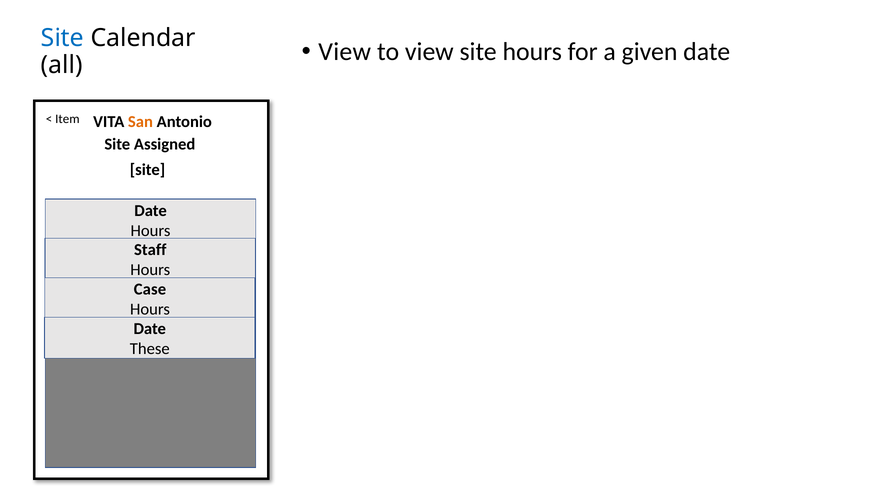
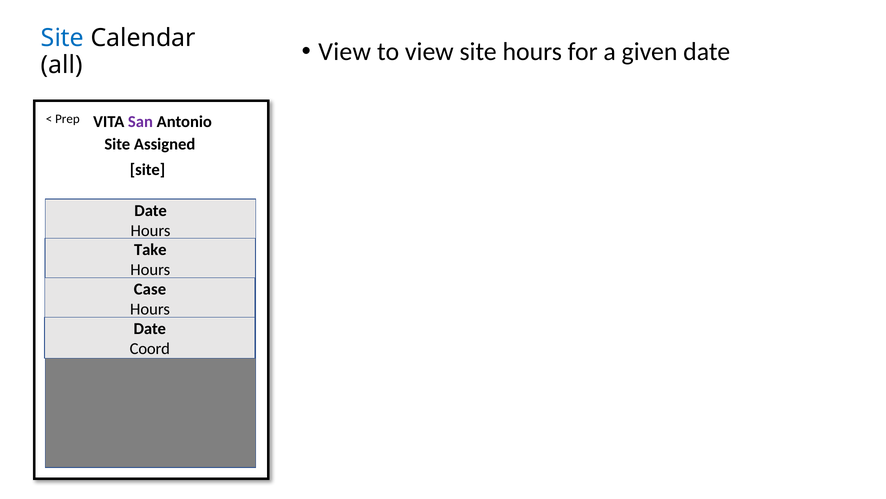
Item: Item -> Prep
San colour: orange -> purple
Staff: Staff -> Take
These: These -> Coord
